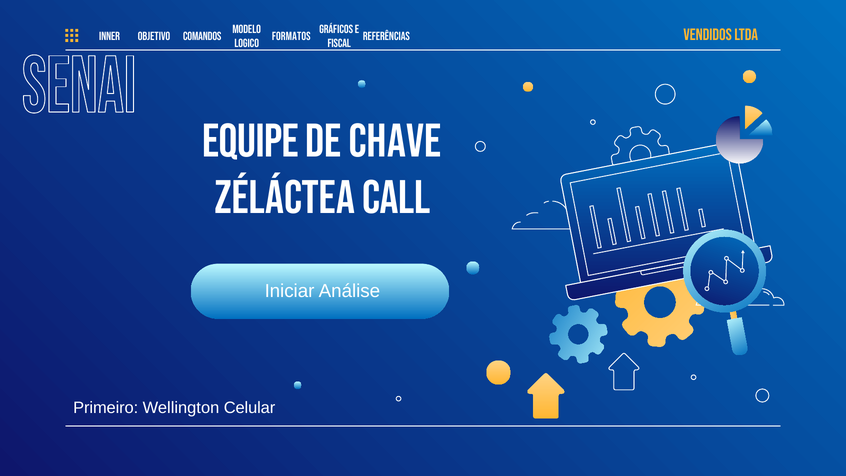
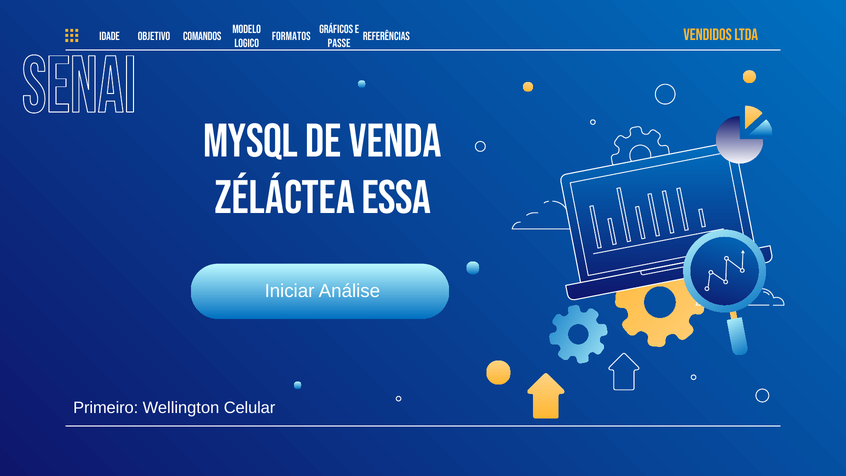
INNER: INNER -> IDADE
fiscal: fiscal -> passe
Equipe: Equipe -> Mysql
chave: chave -> venda
call: call -> essa
